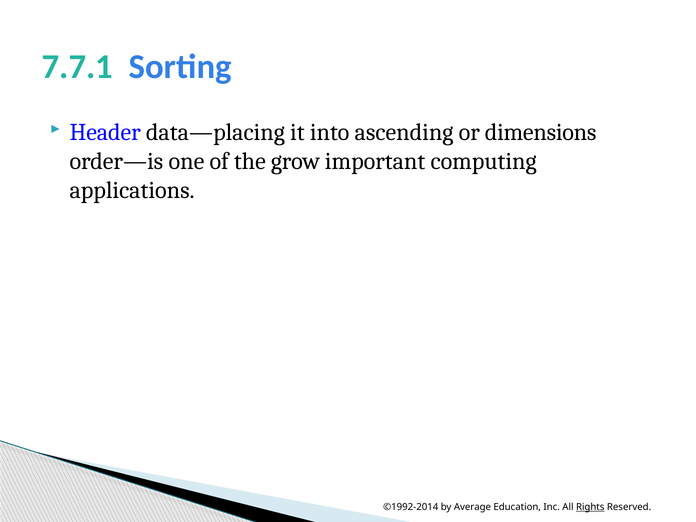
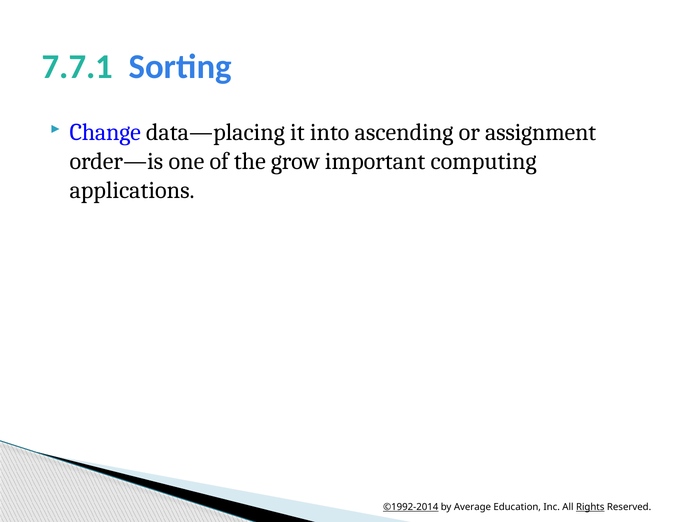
Header: Header -> Change
dimensions: dimensions -> assignment
©1992-2014 underline: none -> present
